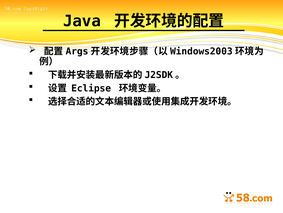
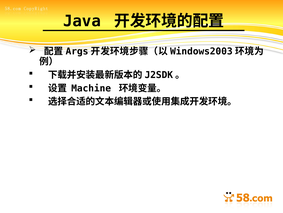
Eclipse: Eclipse -> Machine
